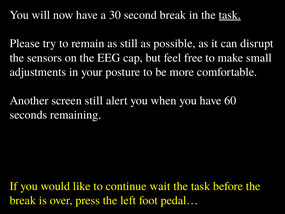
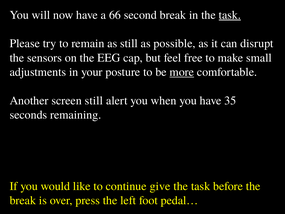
30: 30 -> 66
more underline: none -> present
60: 60 -> 35
wait: wait -> give
